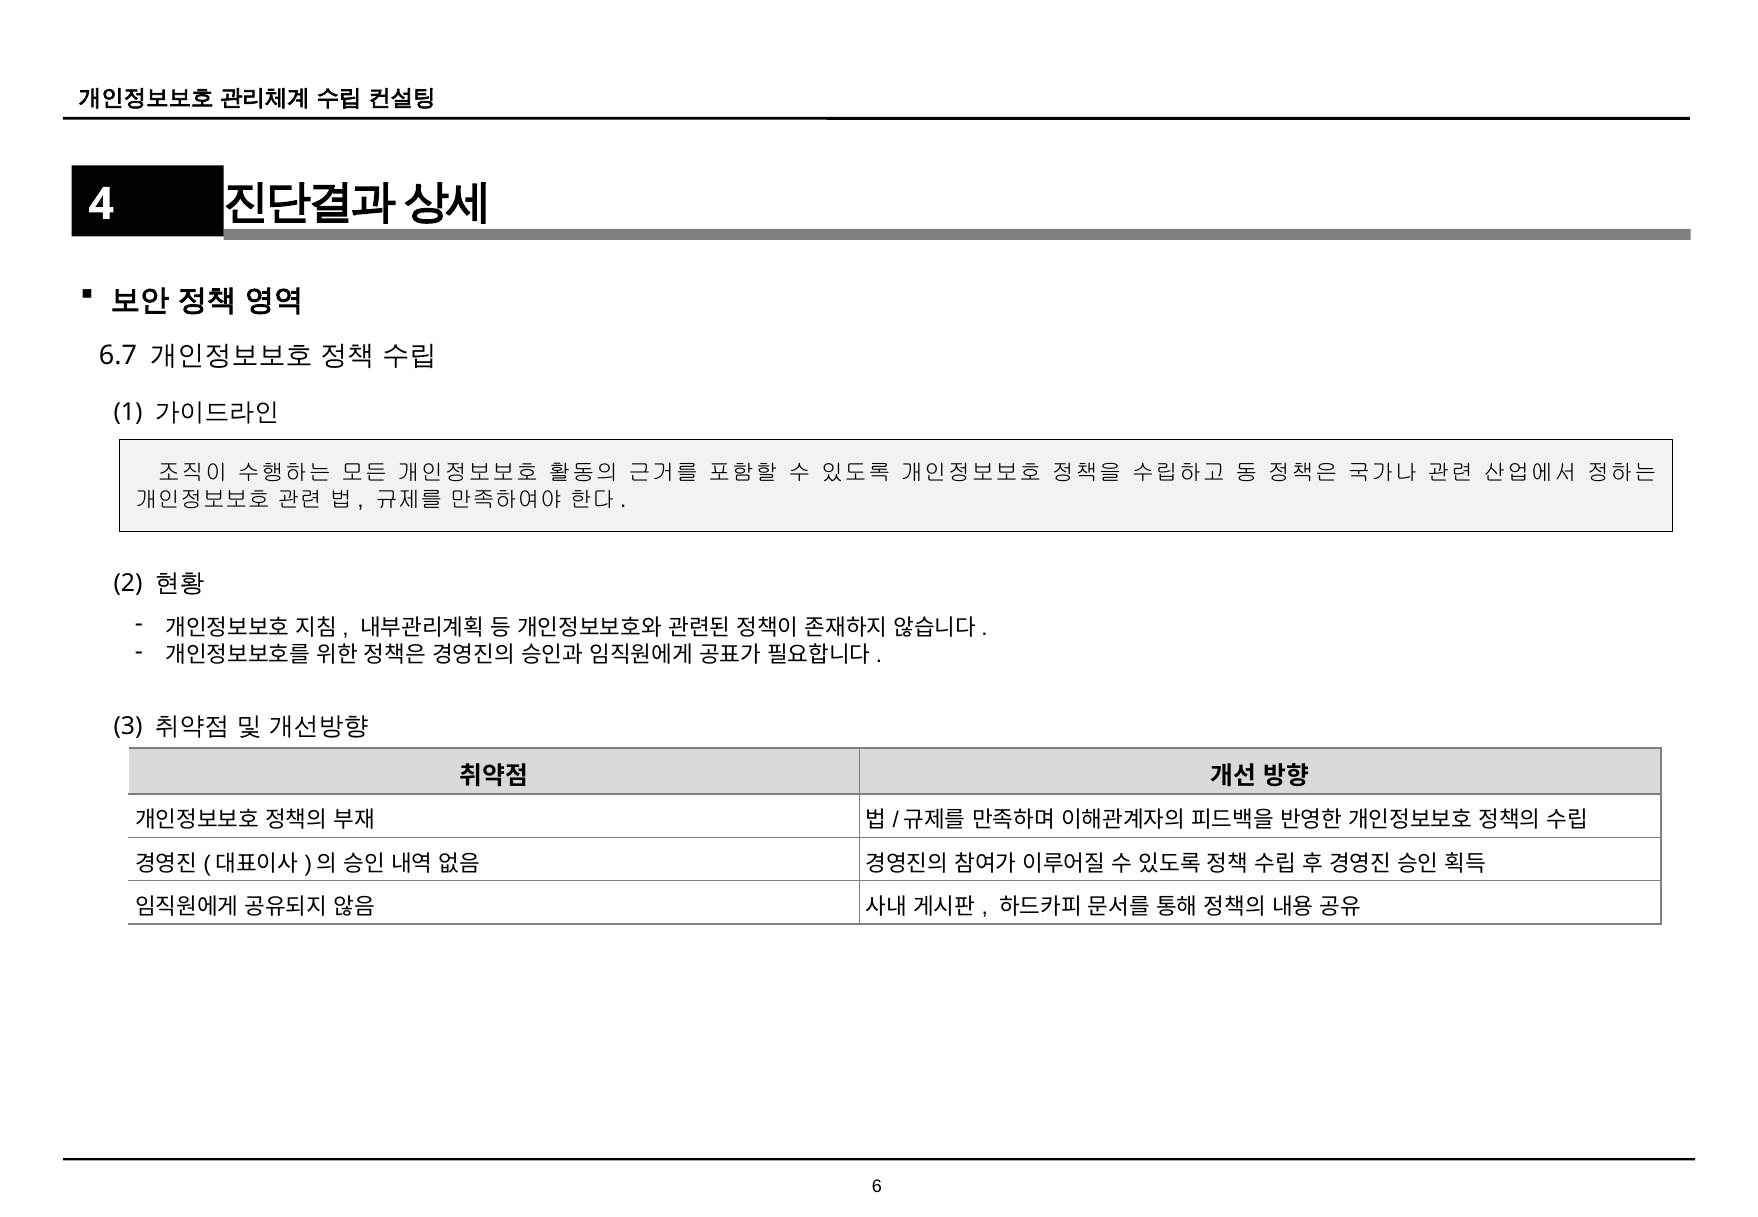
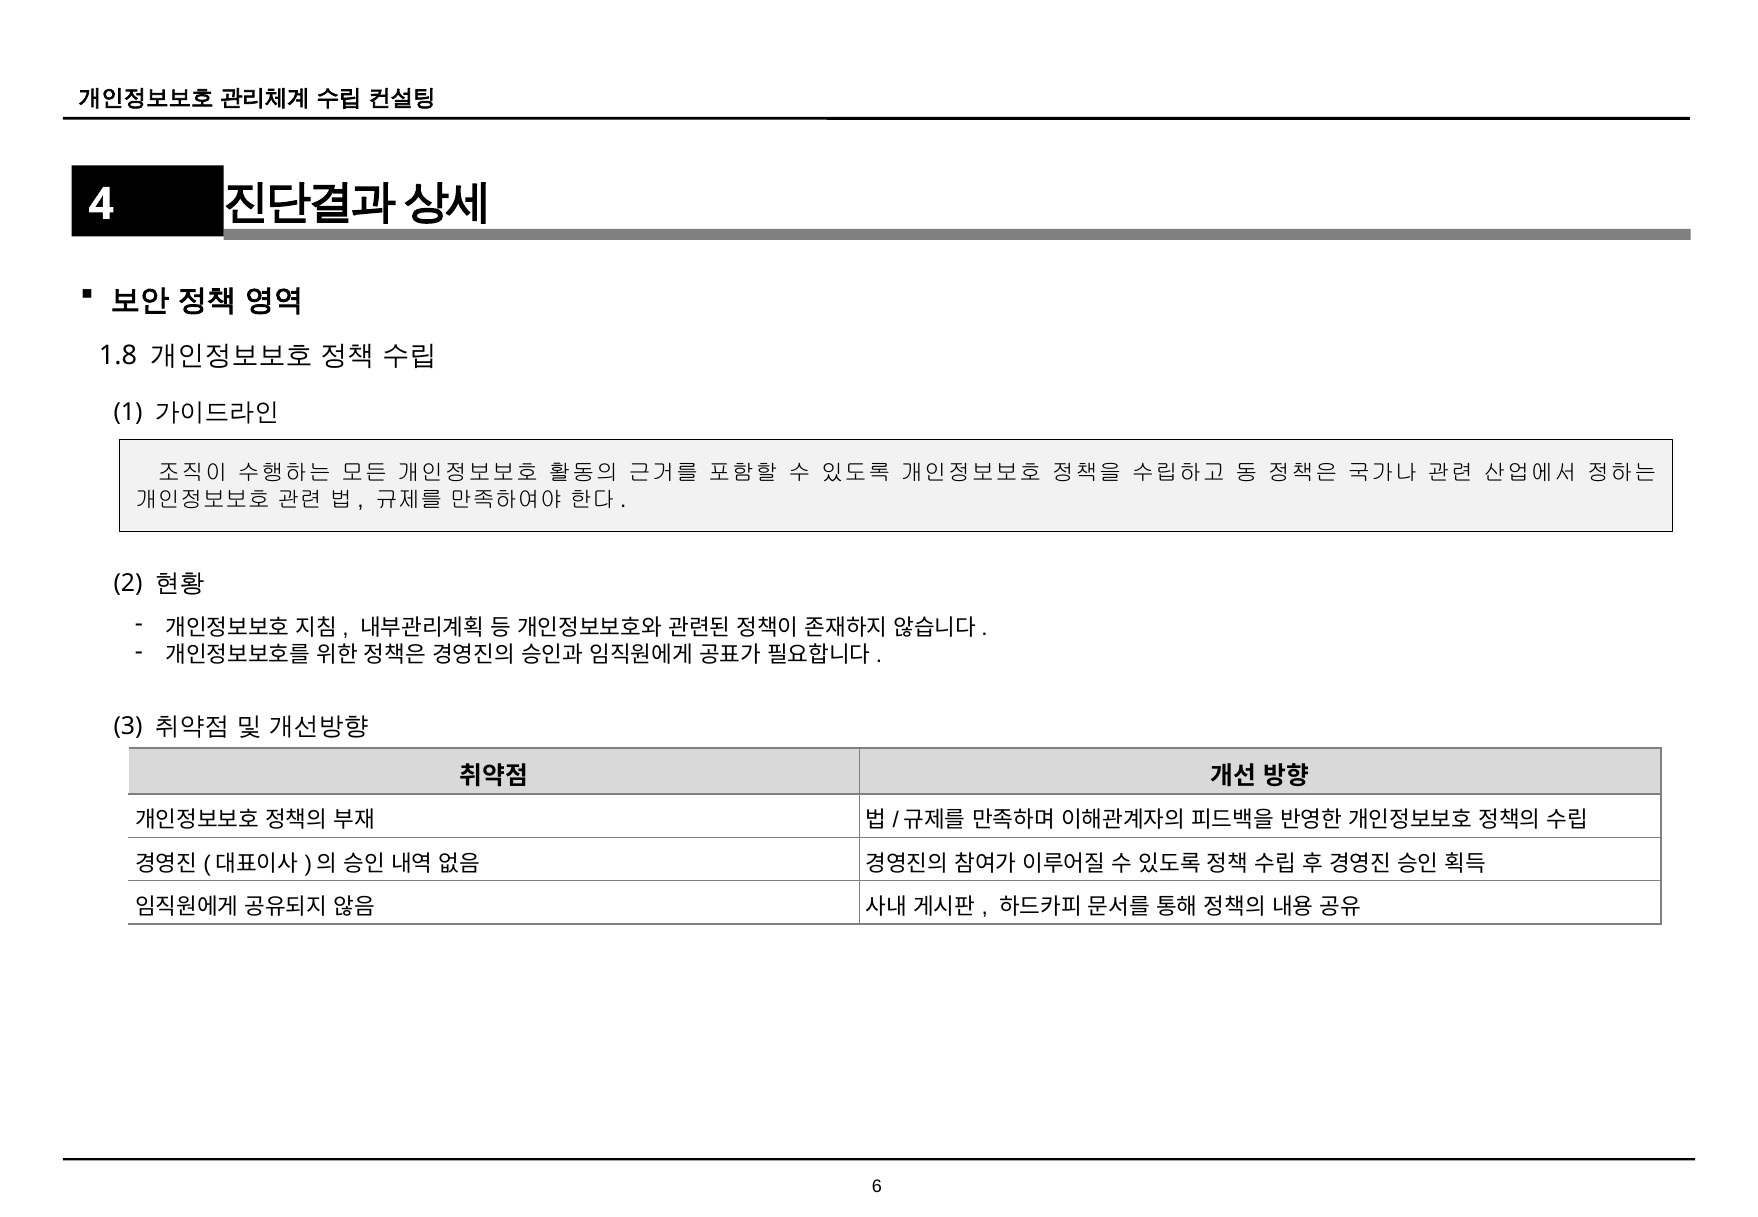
6.7: 6.7 -> 1.8
